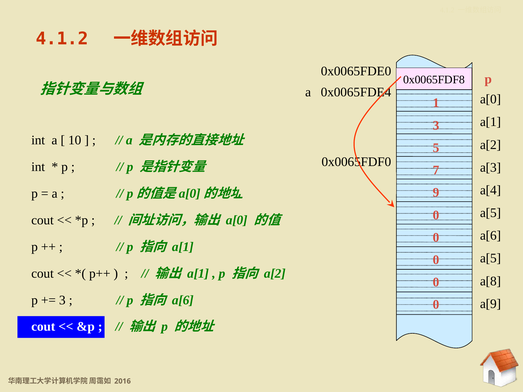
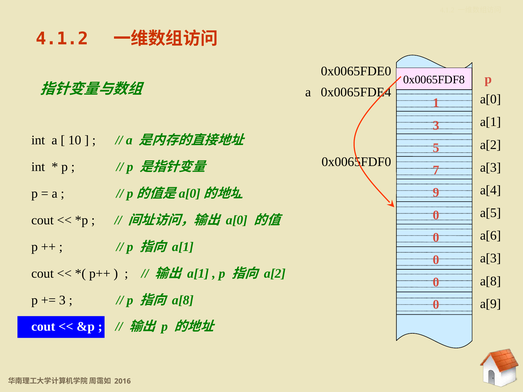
a[5 at (491, 258): a[5 -> a[3
a[6 at (183, 300): a[6 -> a[8
